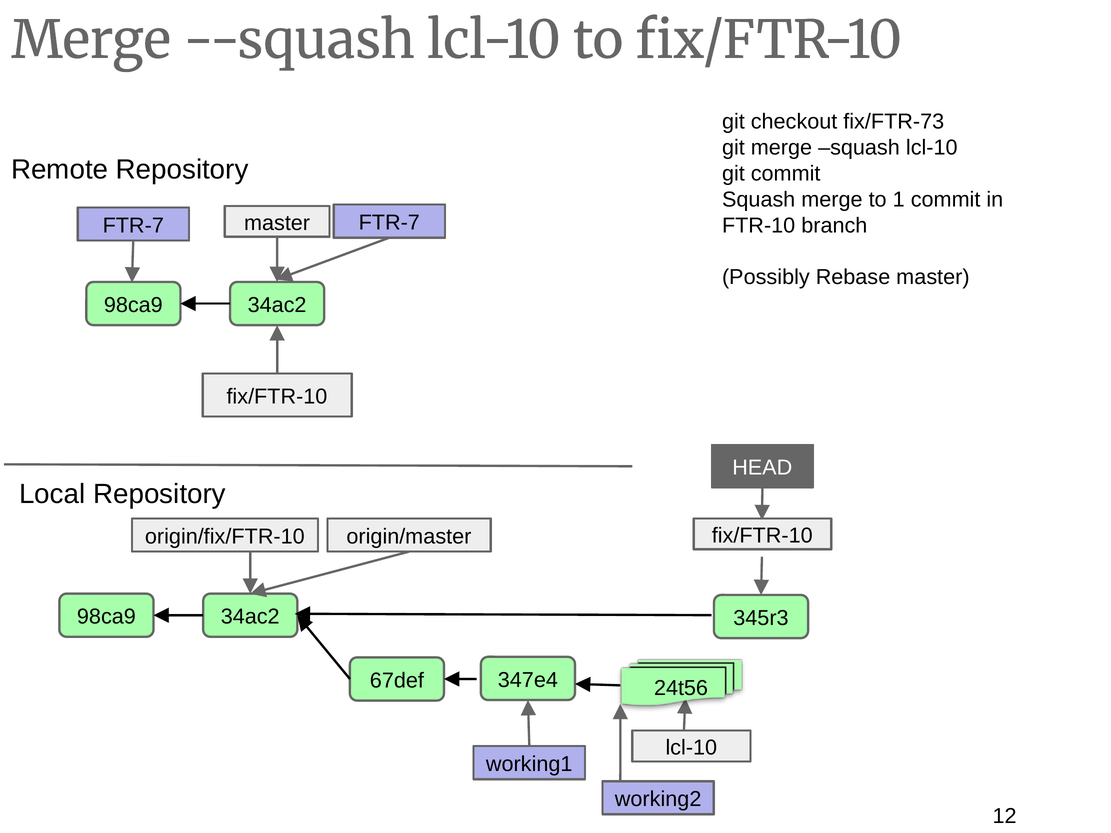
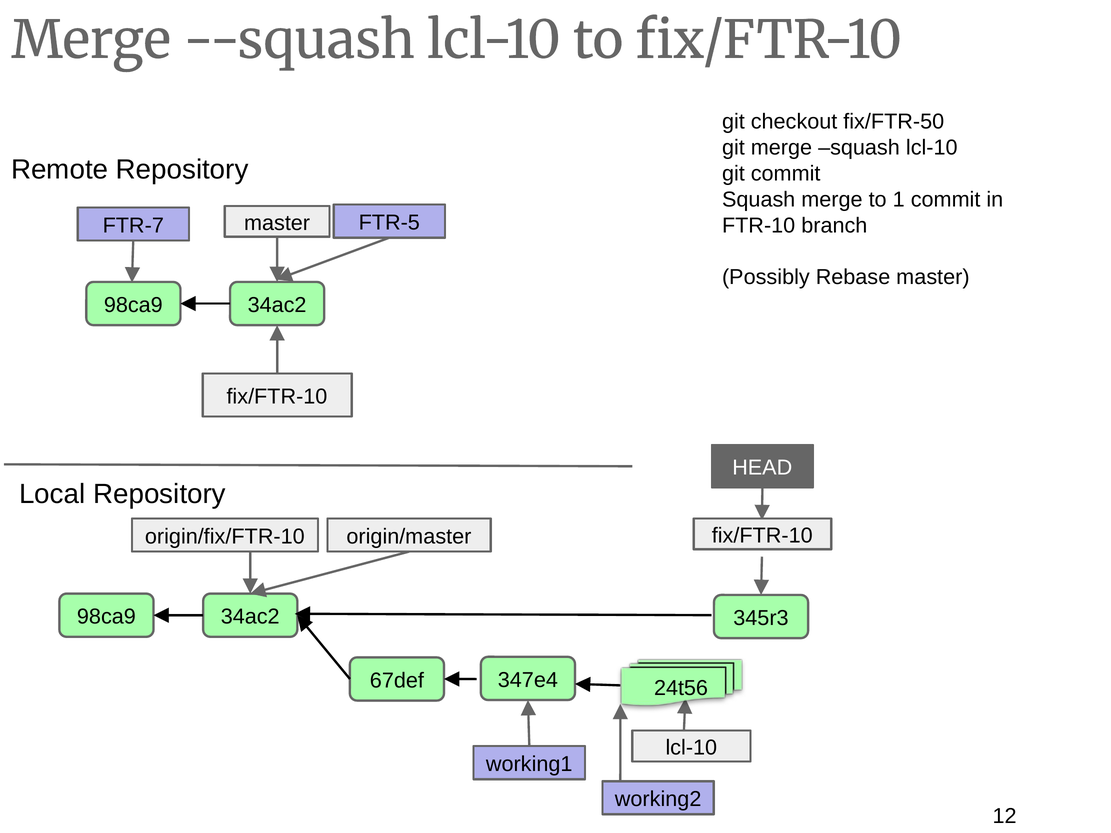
fix/FTR-73: fix/FTR-73 -> fix/FTR-50
FTR-7 at (389, 223): FTR-7 -> FTR-5
